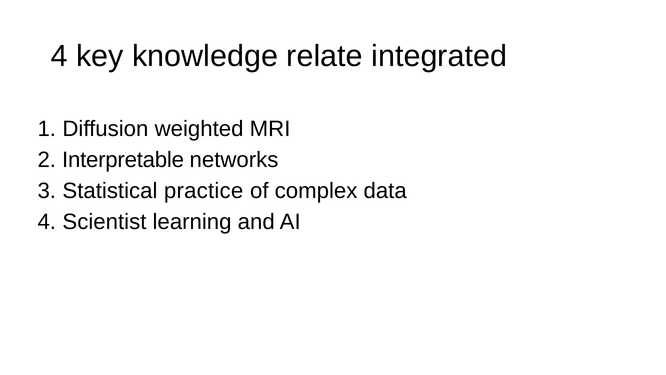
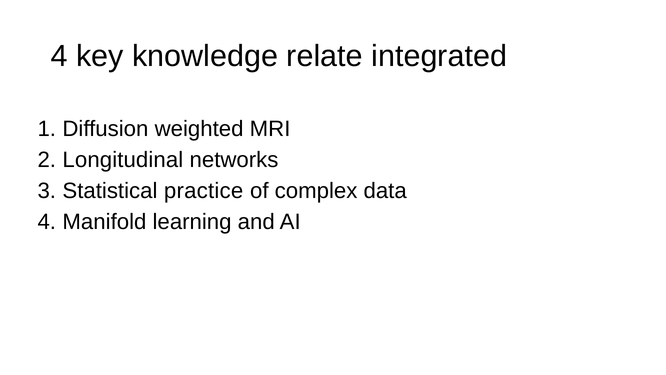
Interpretable: Interpretable -> Longitudinal
Scientist: Scientist -> Manifold
